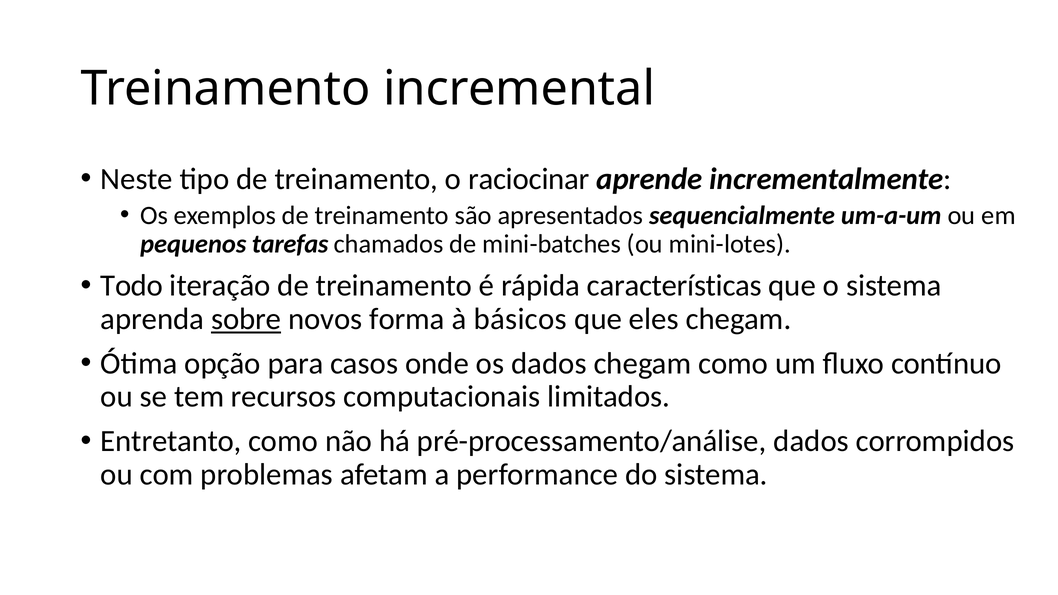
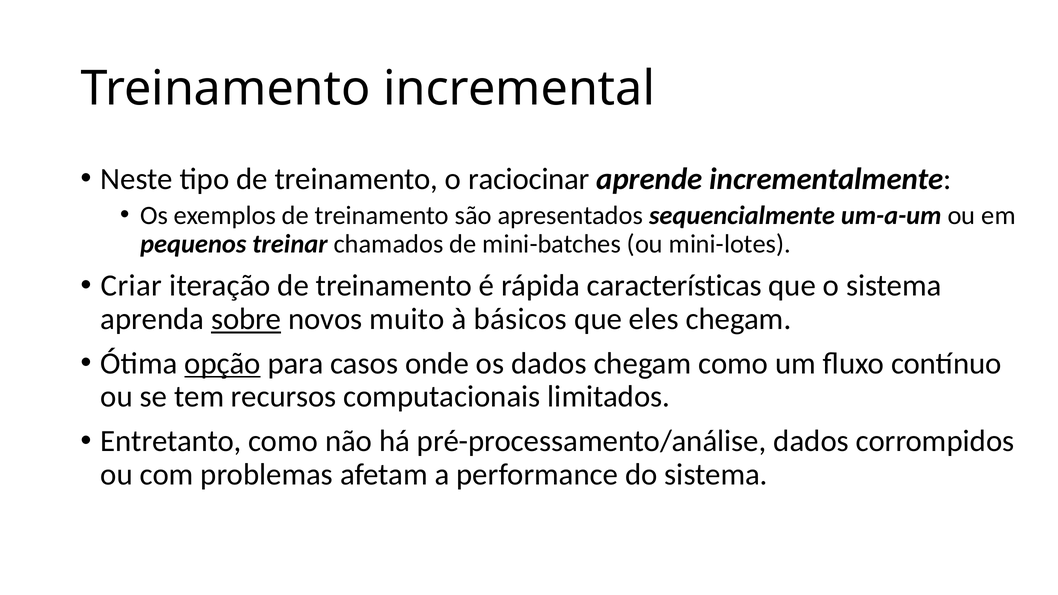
tarefas: tarefas -> treinar
Todo: Todo -> Criar
forma: forma -> muito
opção underline: none -> present
